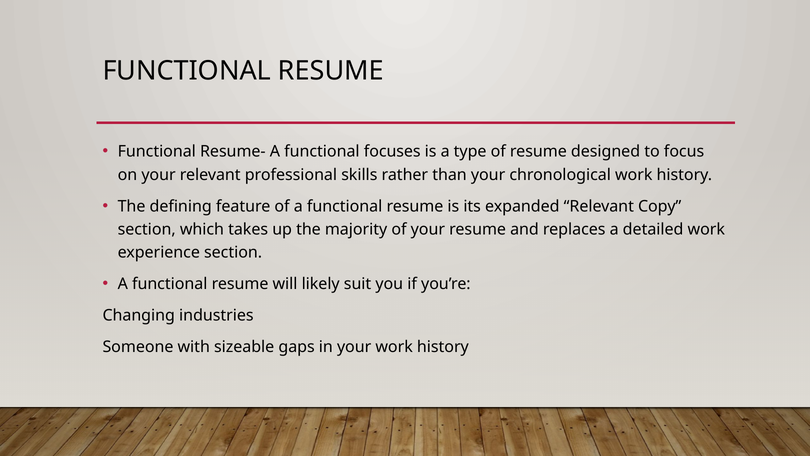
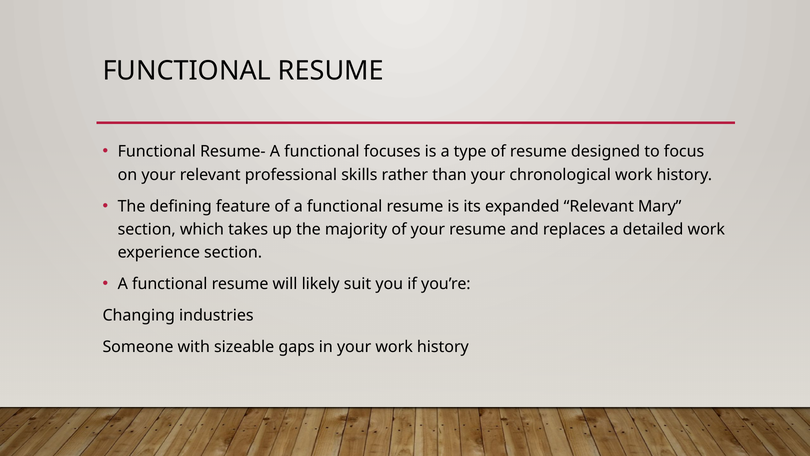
Copy: Copy -> Mary
